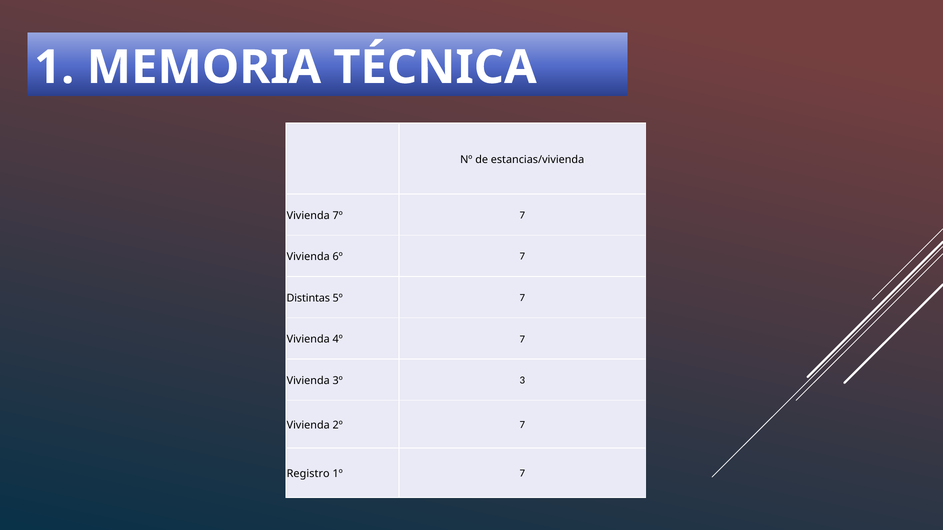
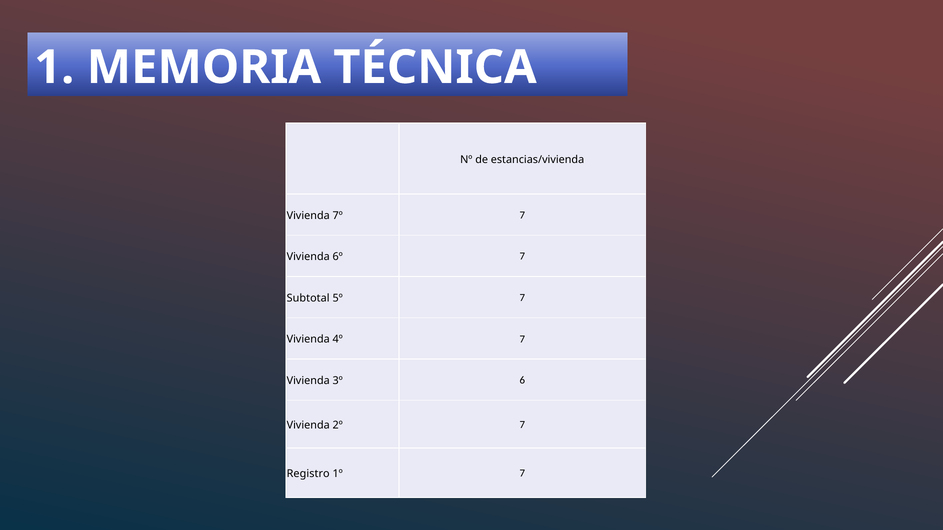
Distintas: Distintas -> Subtotal
3: 3 -> 6
